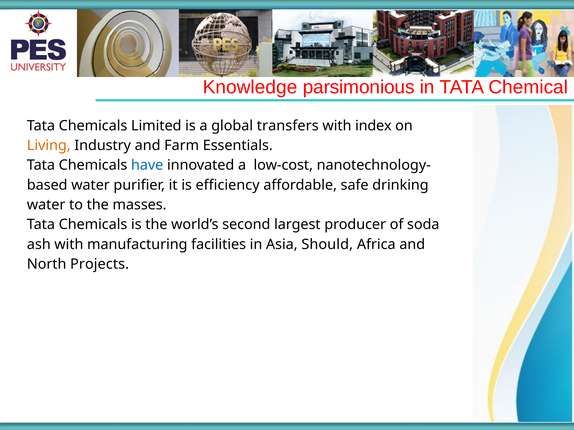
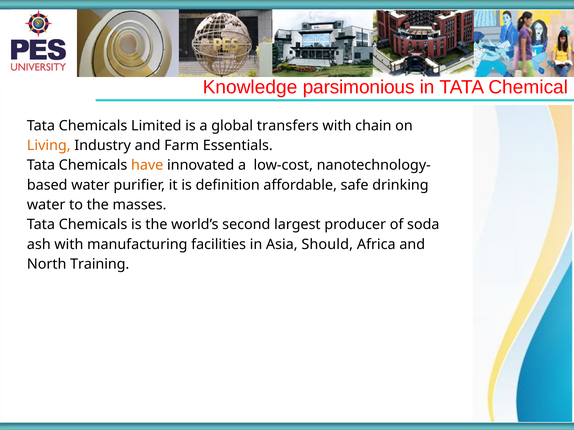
index: index -> chain
have colour: blue -> orange
efficiency: efficiency -> definition
Projects: Projects -> Training
